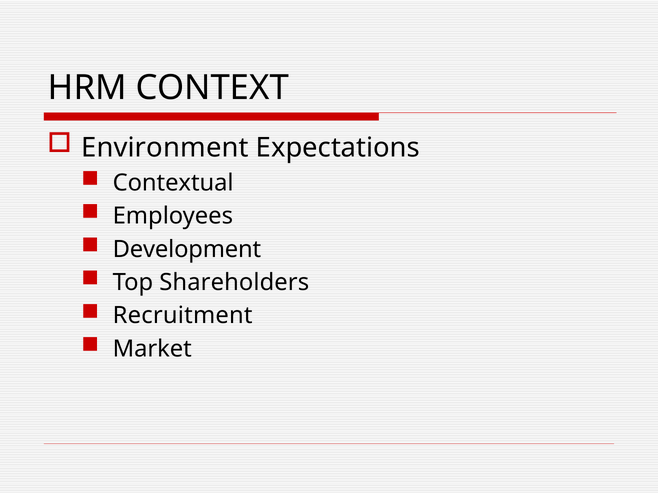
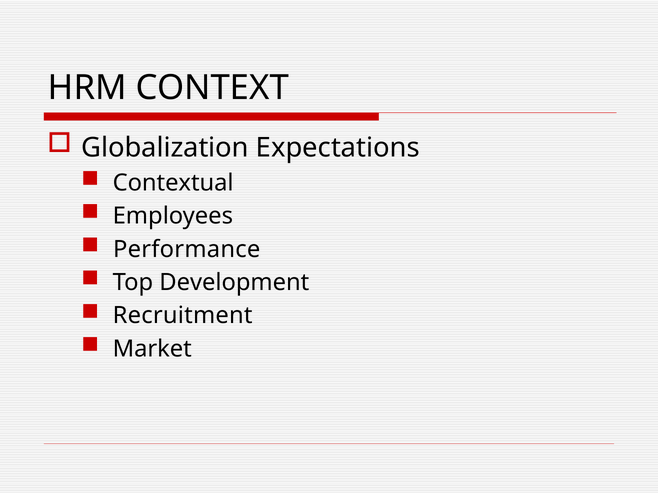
Environment: Environment -> Globalization
Development: Development -> Performance
Shareholders: Shareholders -> Development
